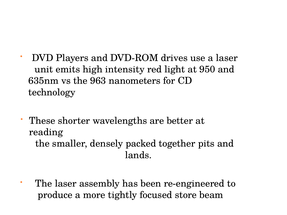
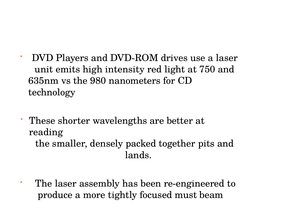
950: 950 -> 750
963: 963 -> 980
store: store -> must
